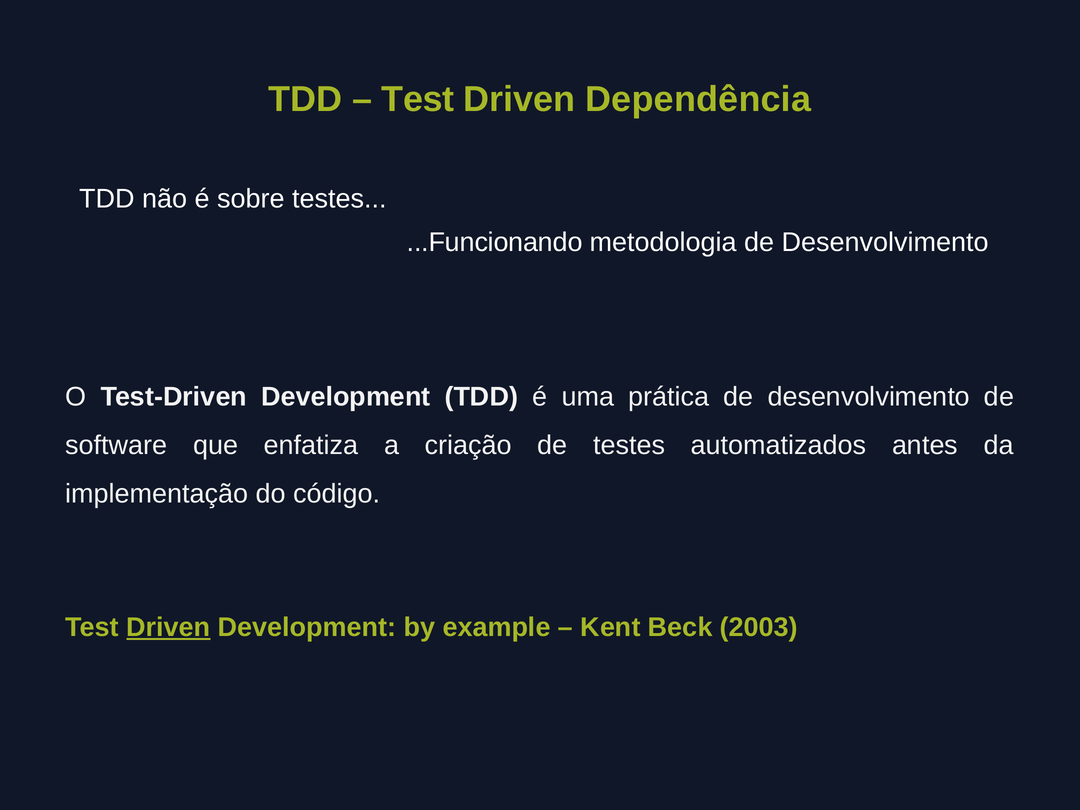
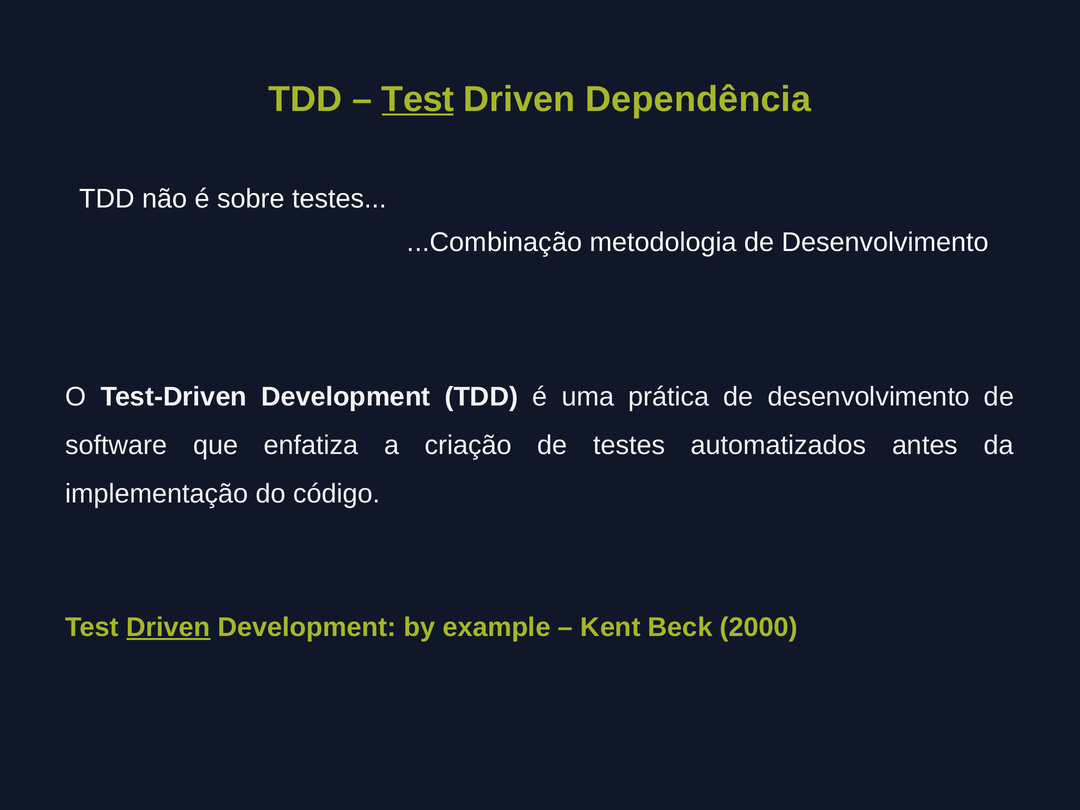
Test at (418, 99) underline: none -> present
...Funcionando: ...Funcionando -> ...Combinação
2003: 2003 -> 2000
